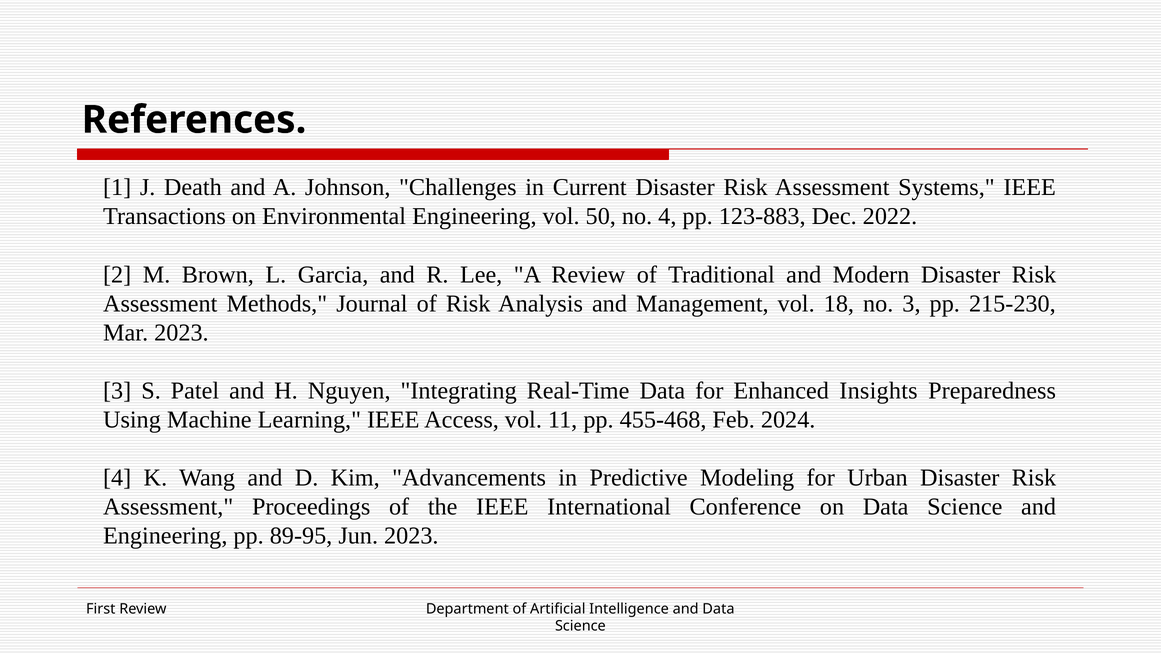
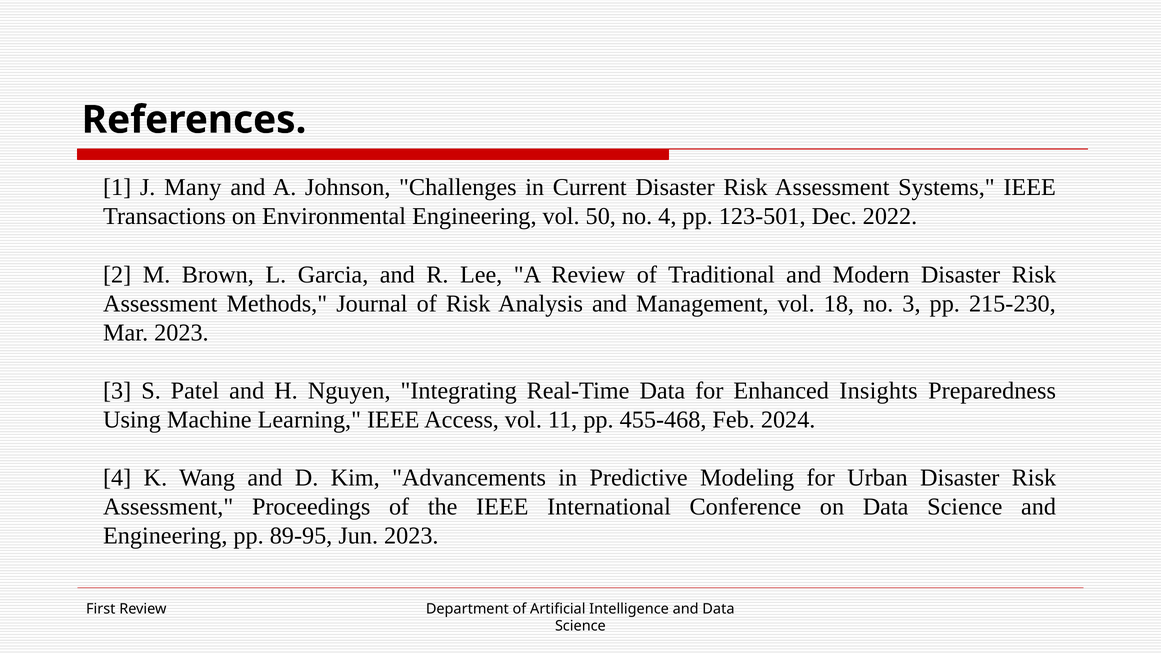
Death: Death -> Many
123-883: 123-883 -> 123-501
